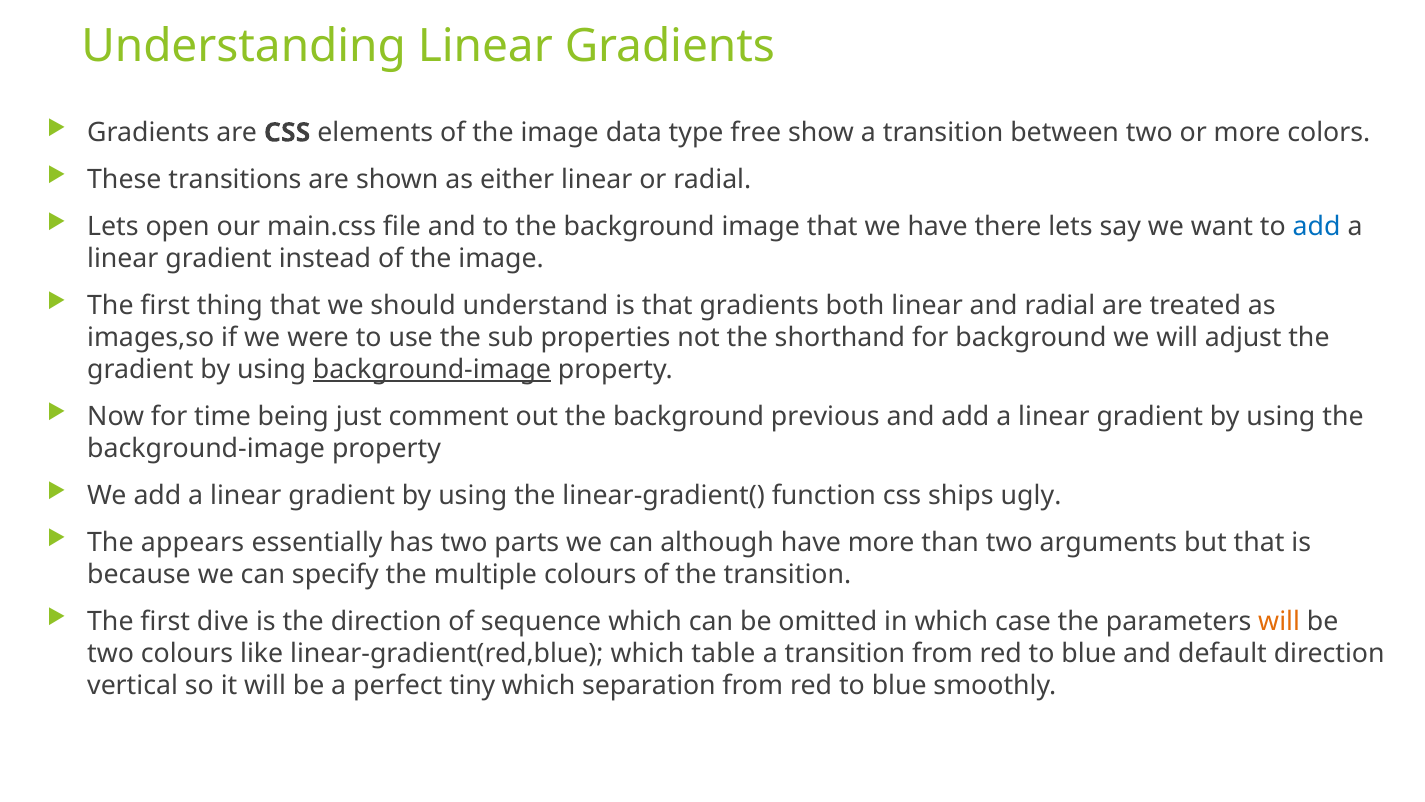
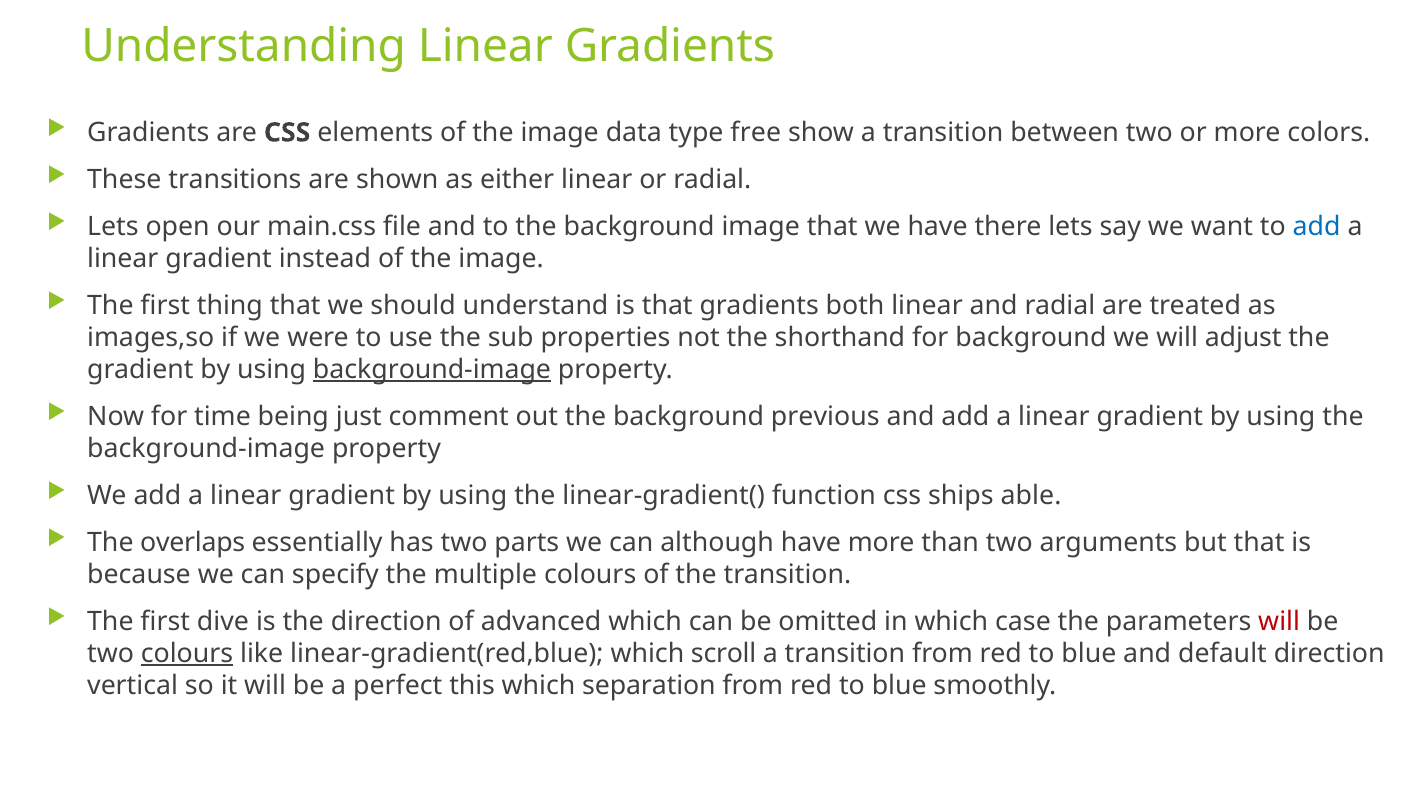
ugly: ugly -> able
appears: appears -> overlaps
sequence: sequence -> advanced
will at (1279, 621) colour: orange -> red
colours at (187, 653) underline: none -> present
table: table -> scroll
tiny: tiny -> this
